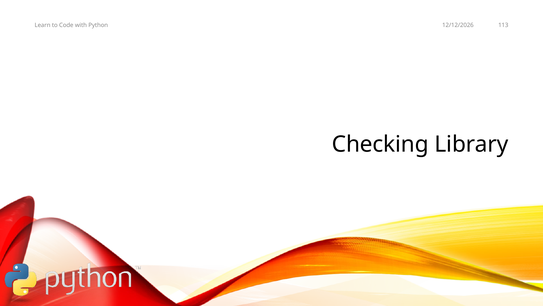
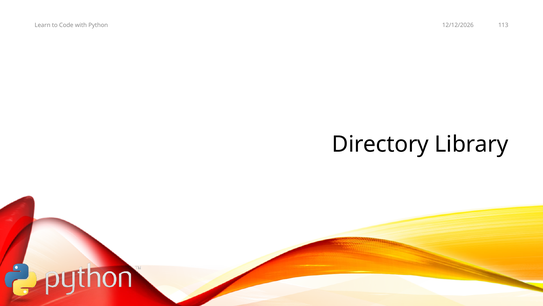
Checking: Checking -> Directory
